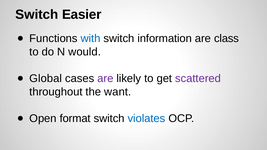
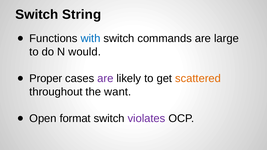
Easier: Easier -> String
information: information -> commands
class: class -> large
Global: Global -> Proper
scattered colour: purple -> orange
violates colour: blue -> purple
